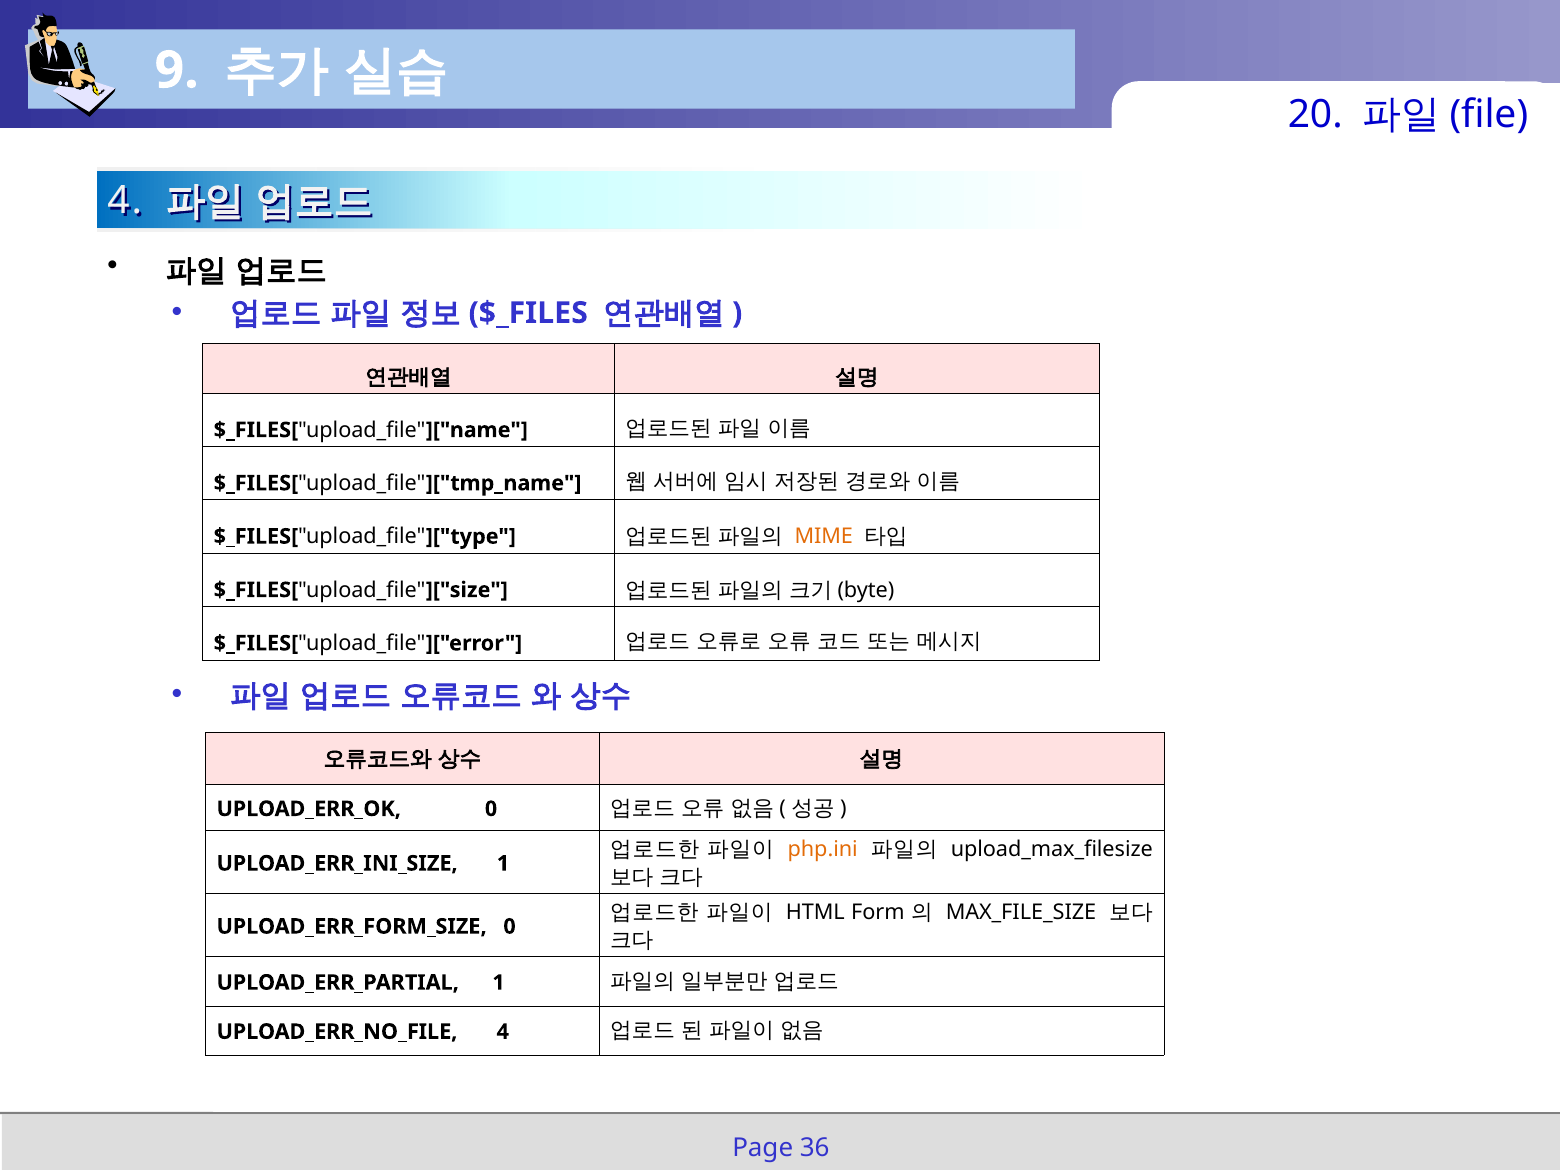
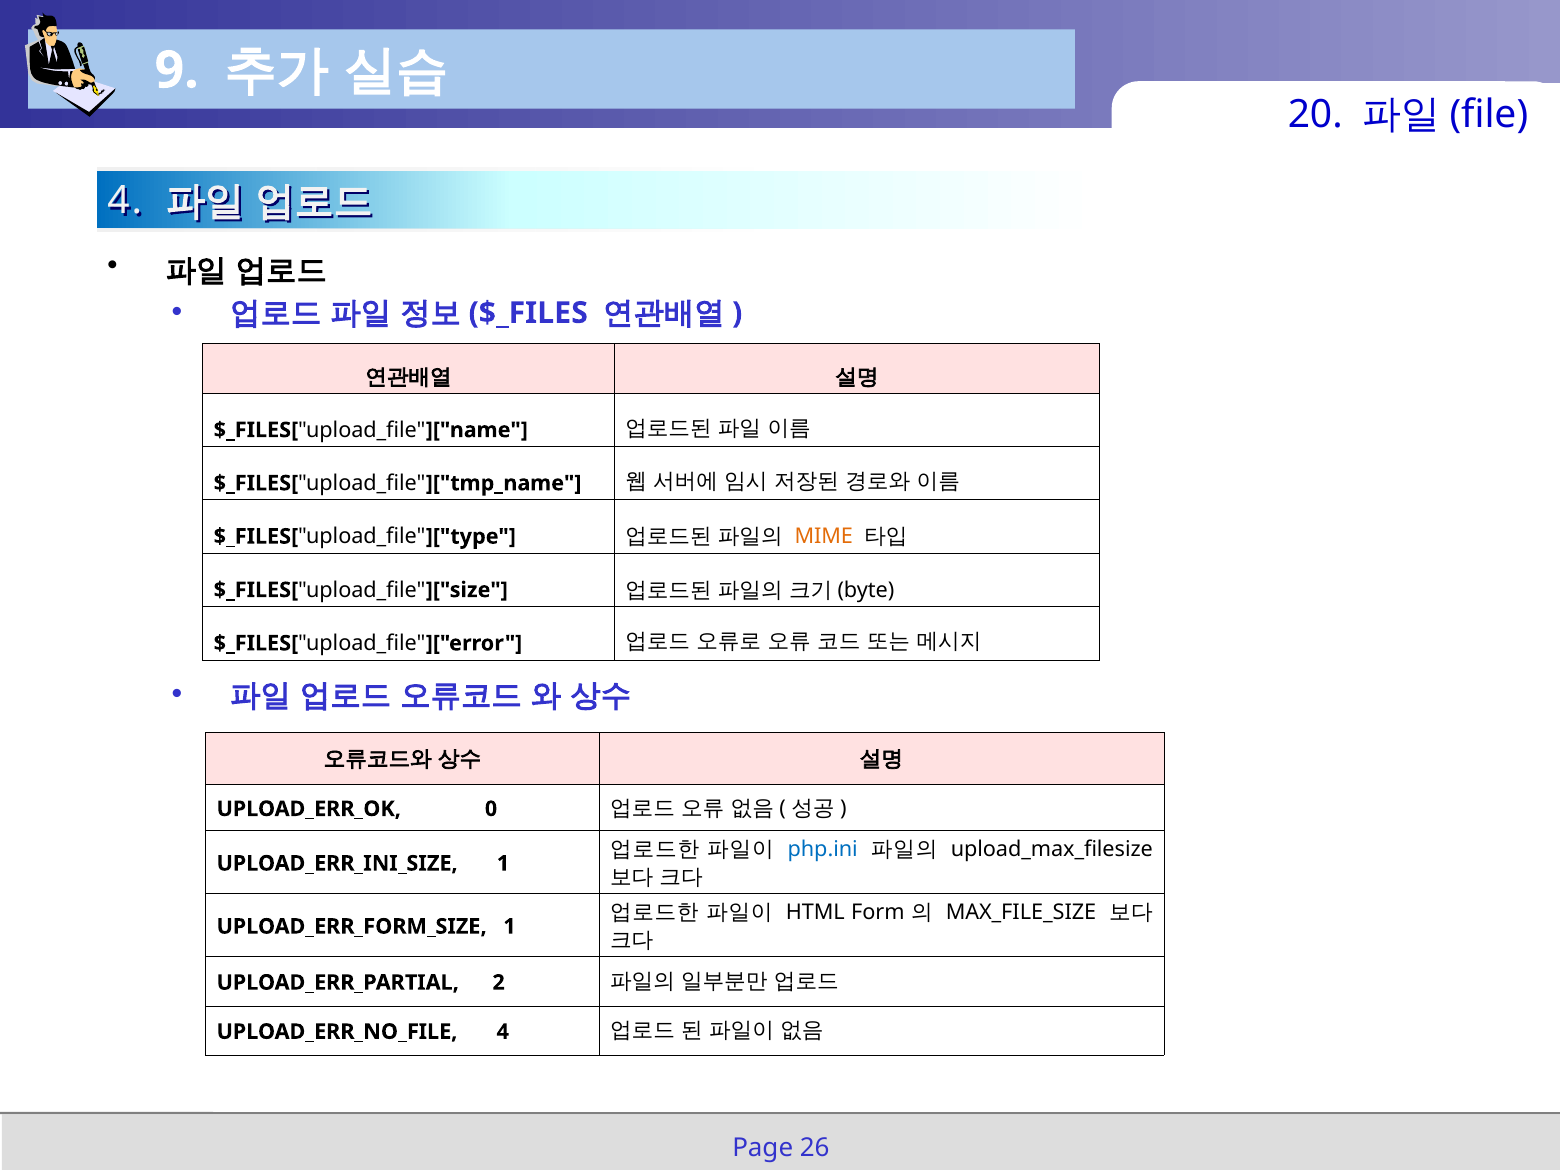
php.ini colour: orange -> blue
0 at (510, 927): 0 -> 1
1 at (499, 983): 1 -> 2
36: 36 -> 26
